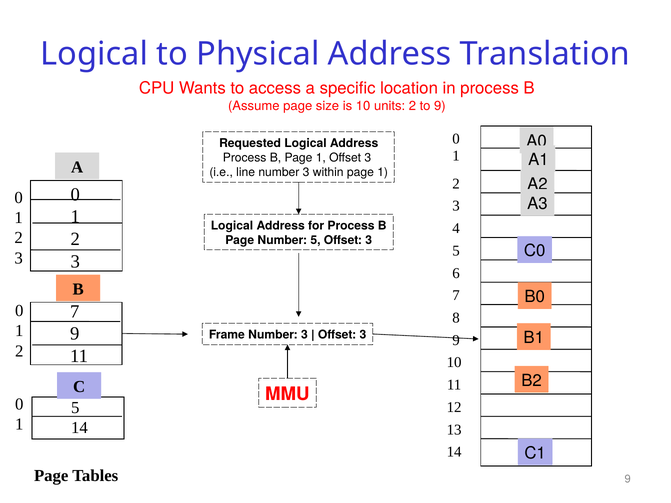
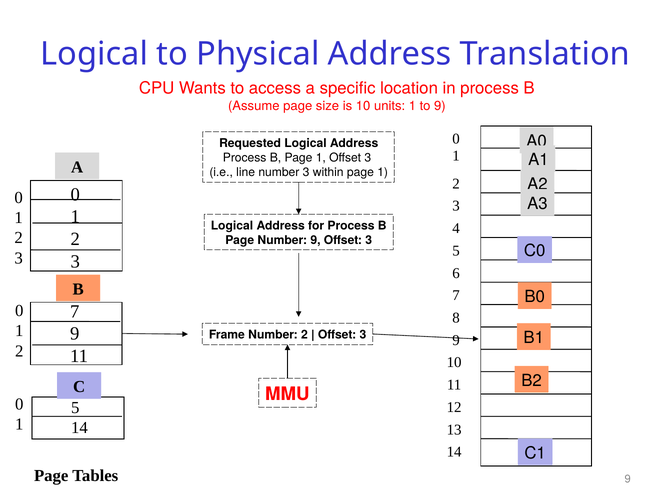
units 2: 2 -> 1
Number 5: 5 -> 9
Frame Number 3: 3 -> 2
